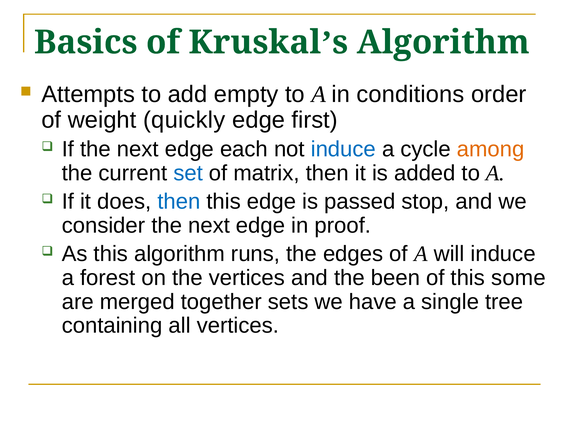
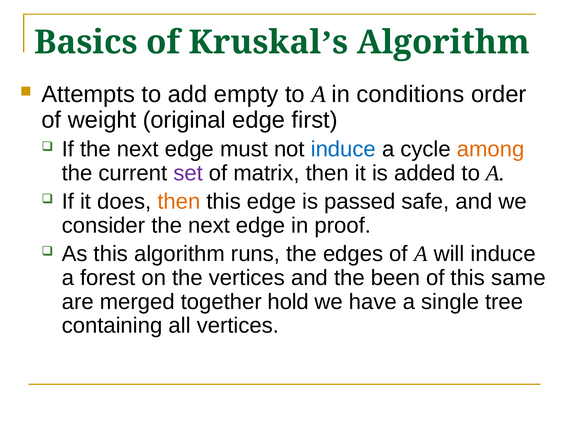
quickly: quickly -> original
each: each -> must
set colour: blue -> purple
then at (179, 201) colour: blue -> orange
stop: stop -> safe
some: some -> same
sets: sets -> hold
